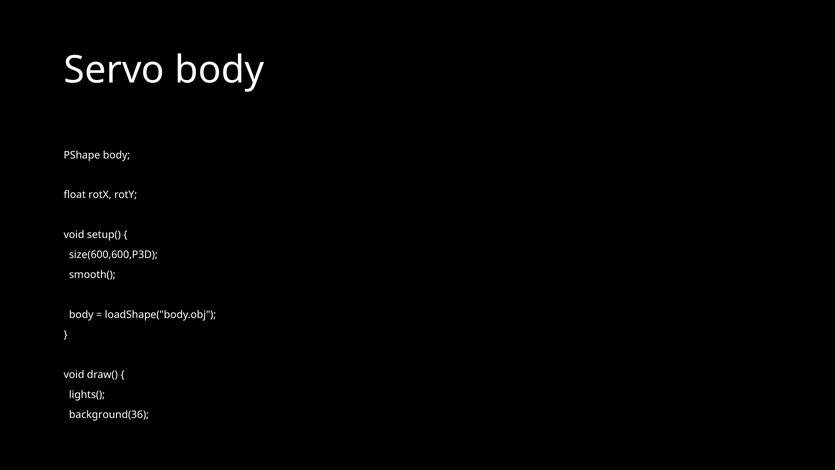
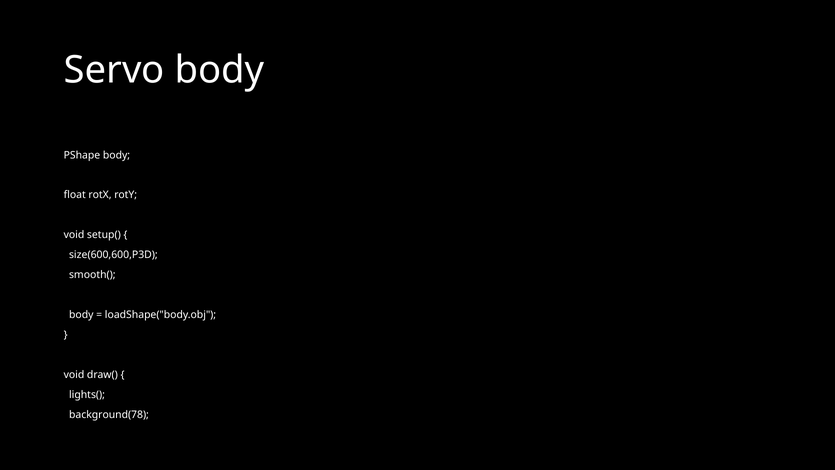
background(36: background(36 -> background(78
